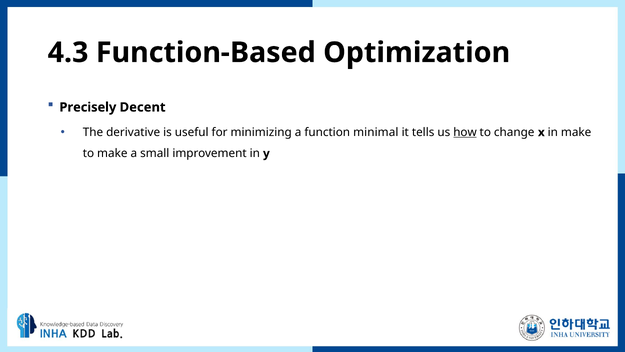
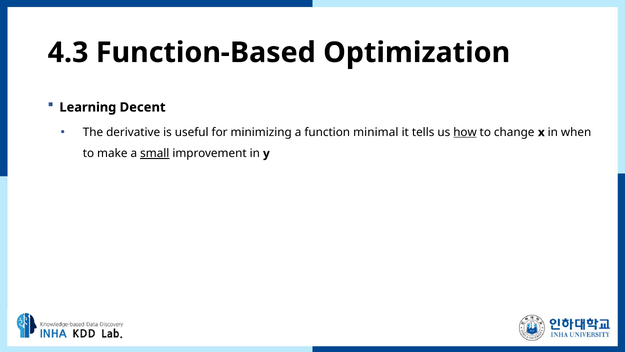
Precisely: Precisely -> Learning
in make: make -> when
small underline: none -> present
